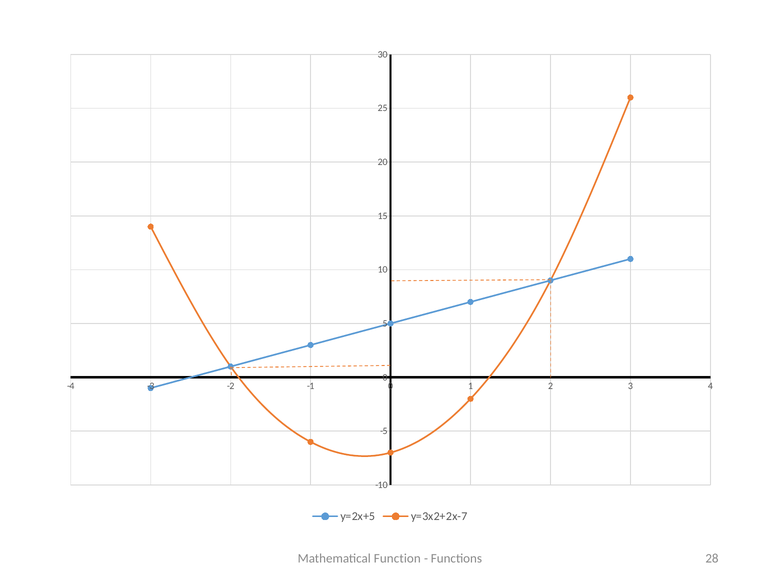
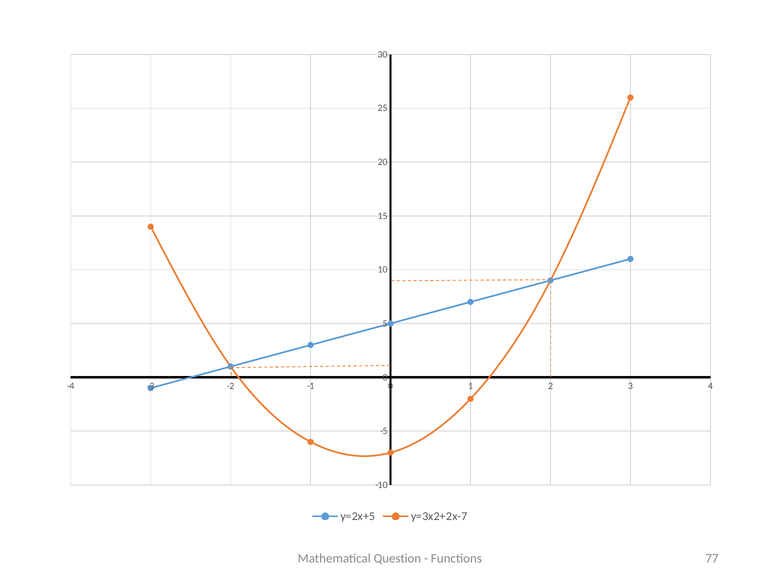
Function: Function -> Question
28: 28 -> 77
